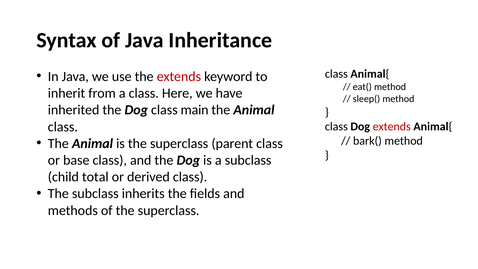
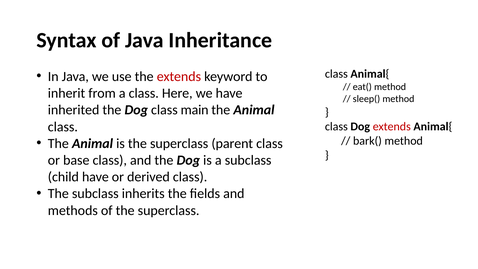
child total: total -> have
